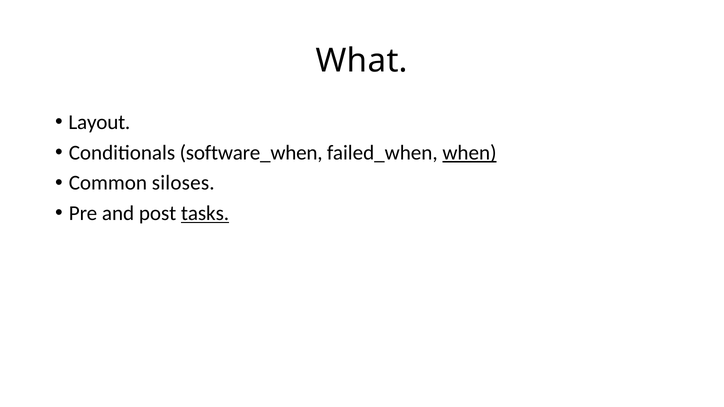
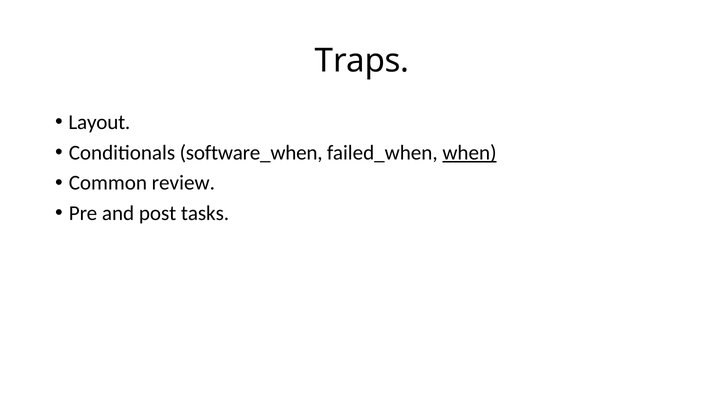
What: What -> Traps
siloses: siloses -> review
tasks underline: present -> none
